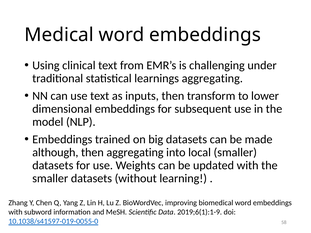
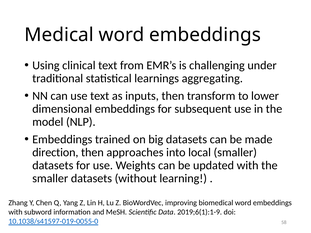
although: although -> direction
then aggregating: aggregating -> approaches
